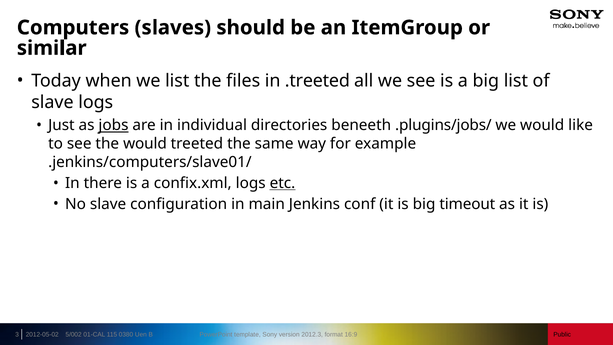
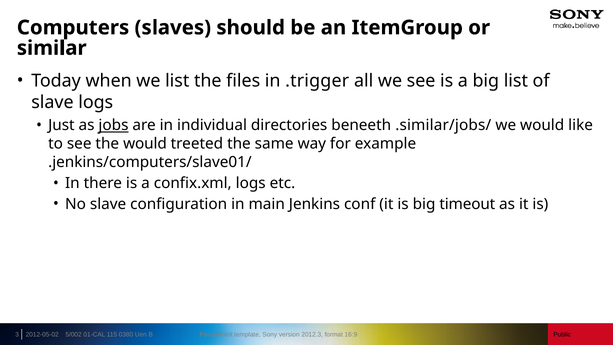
.treeted: .treeted -> .trigger
.plugins/jobs/: .plugins/jobs/ -> .similar/jobs/
etc underline: present -> none
